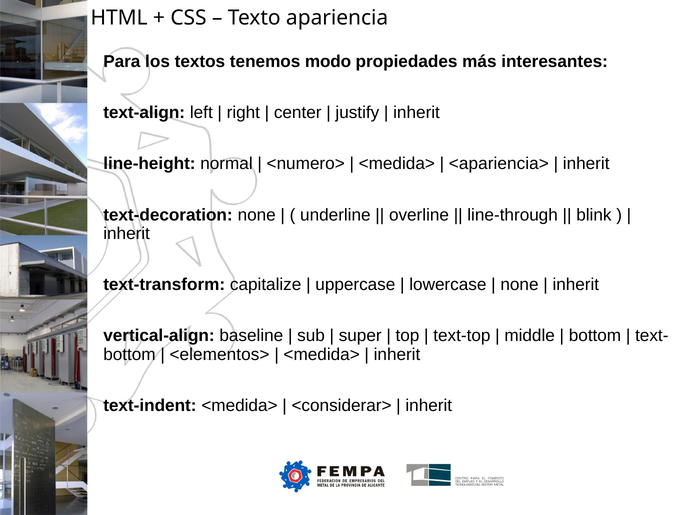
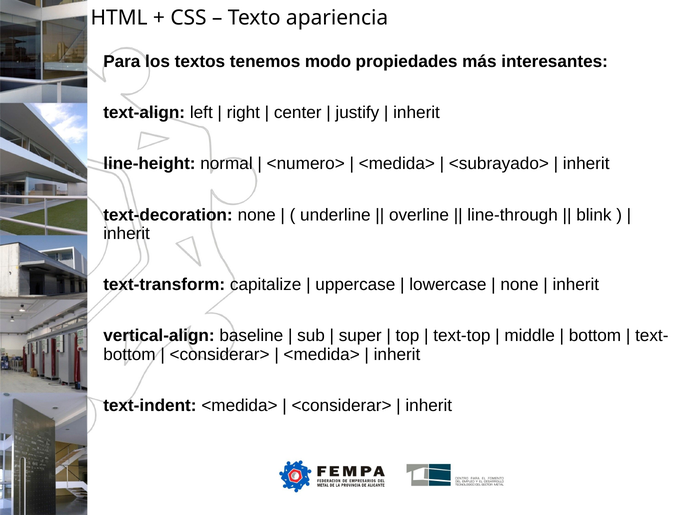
<apariencia>: <apariencia> -> <subrayado>
<elementos> at (219, 354): <elementos> -> <considerar>
